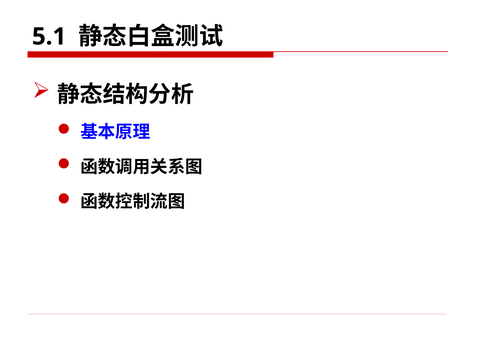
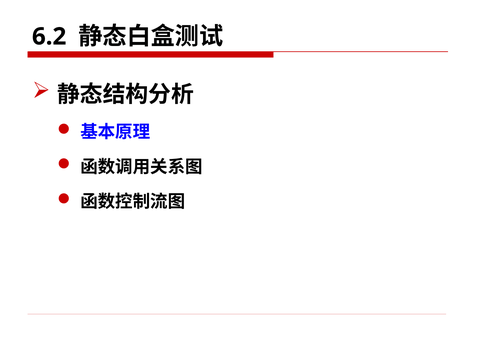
5.1: 5.1 -> 6.2
